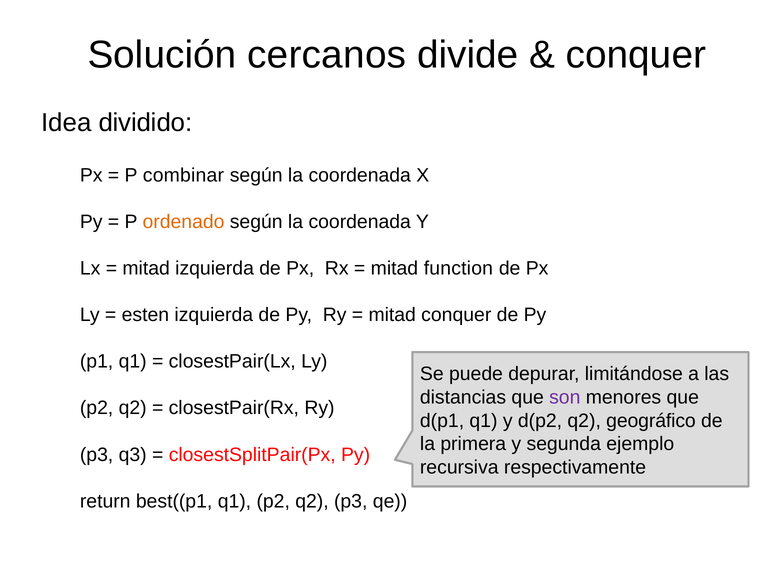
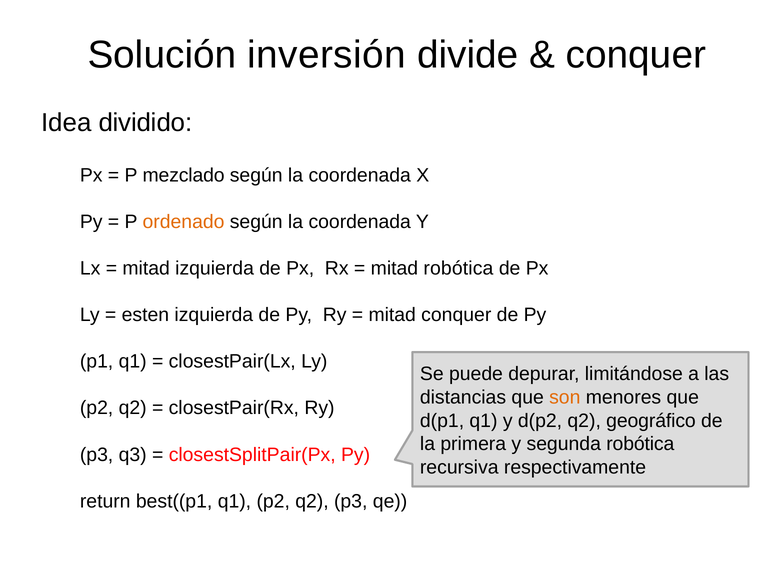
cercanos: cercanos -> inversión
combinar: combinar -> mezclado
mitad function: function -> robótica
son colour: purple -> orange
segunda ejemplo: ejemplo -> robótica
